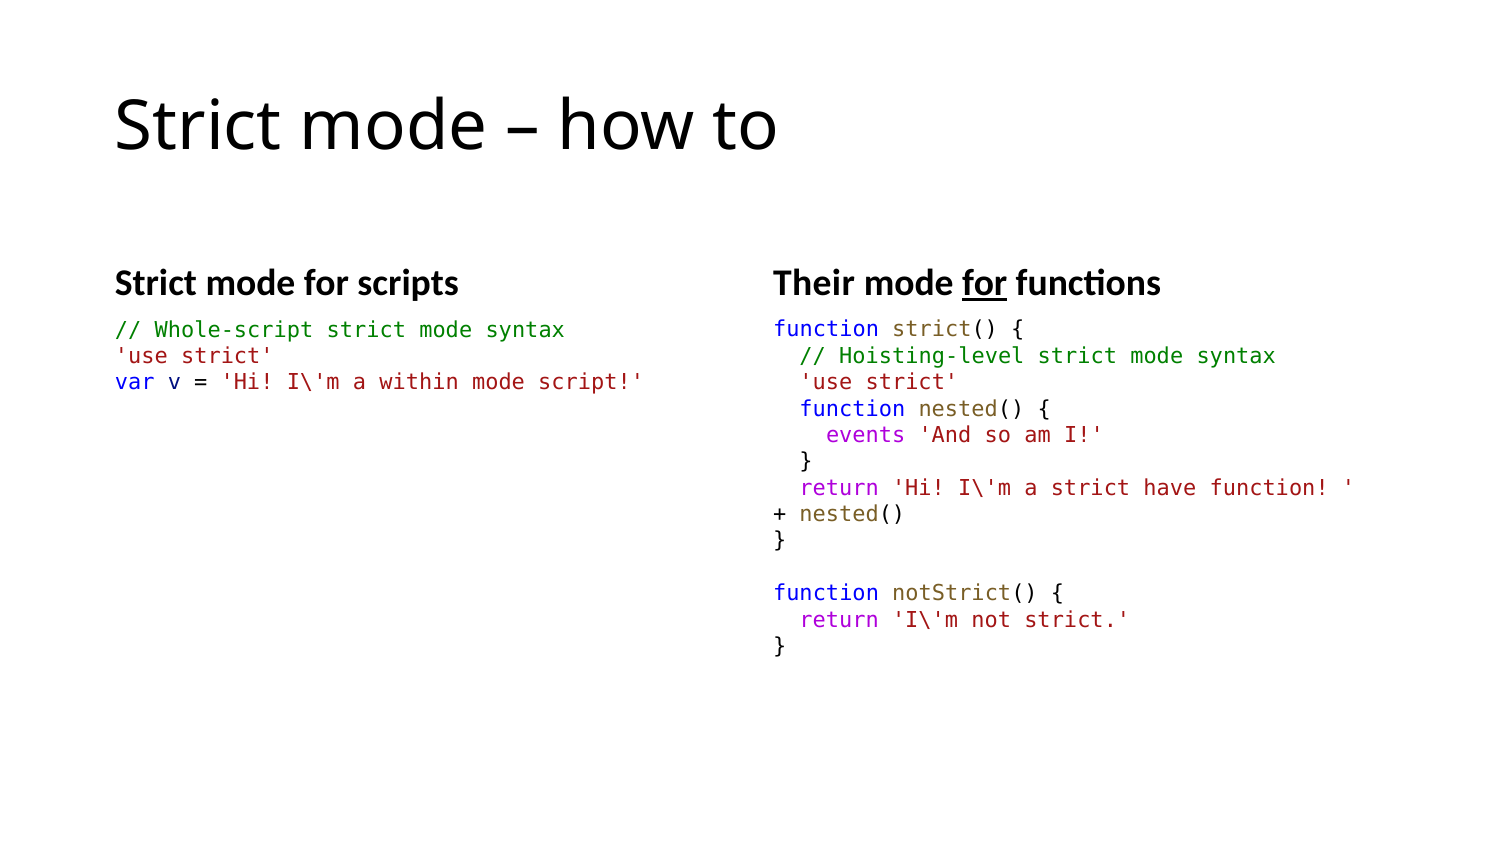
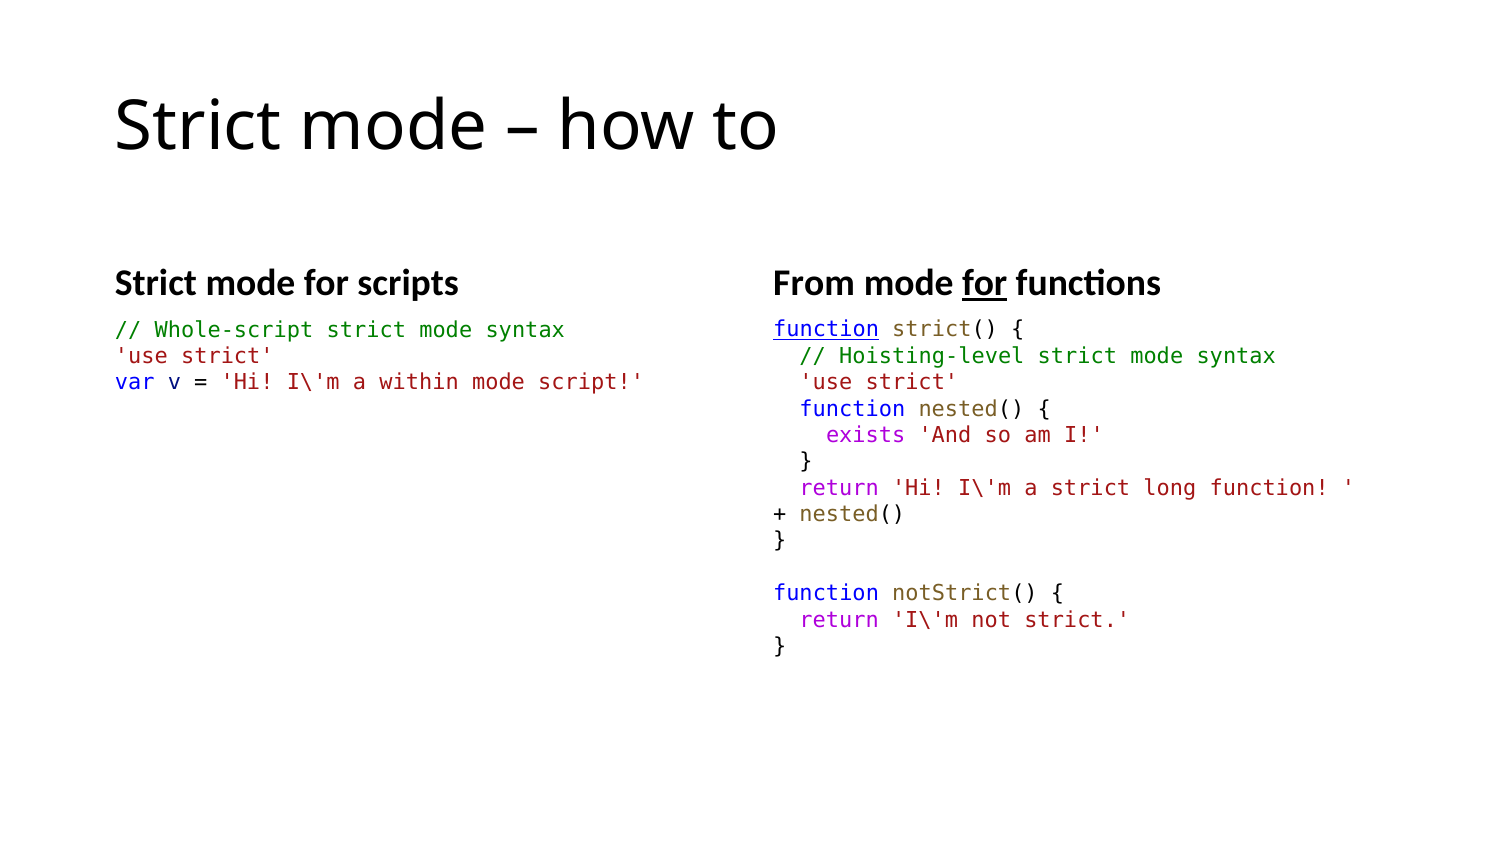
Their: Their -> From
function at (826, 330) underline: none -> present
events: events -> exists
have: have -> long
